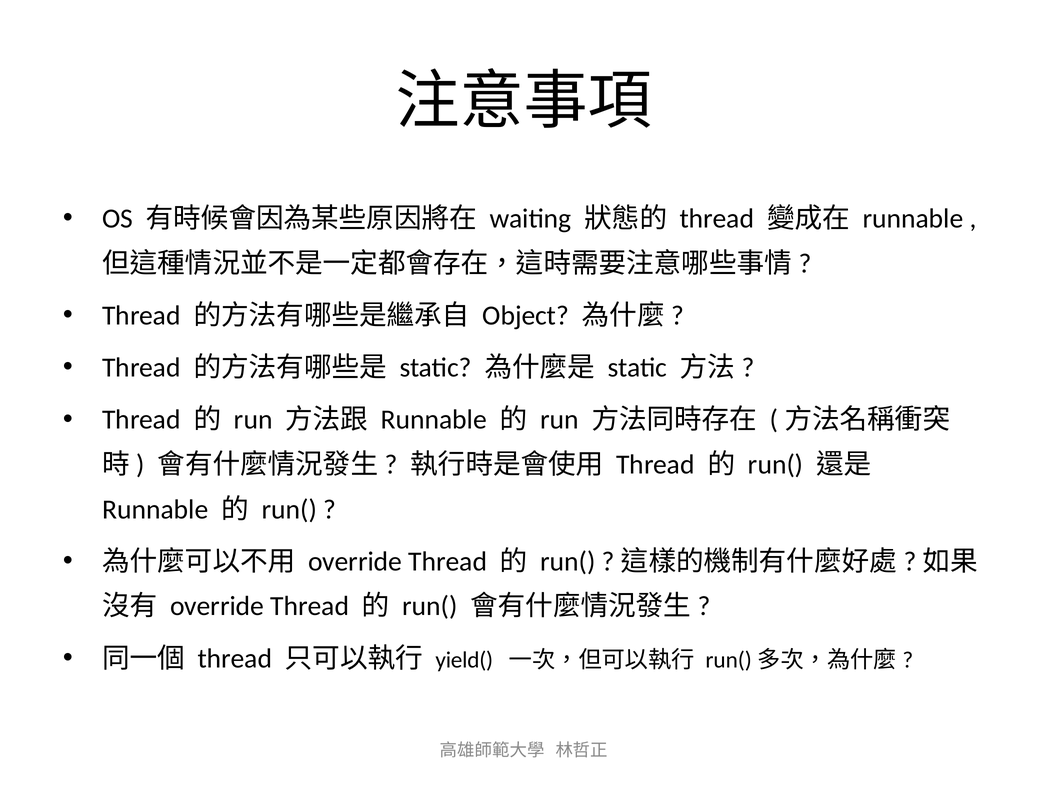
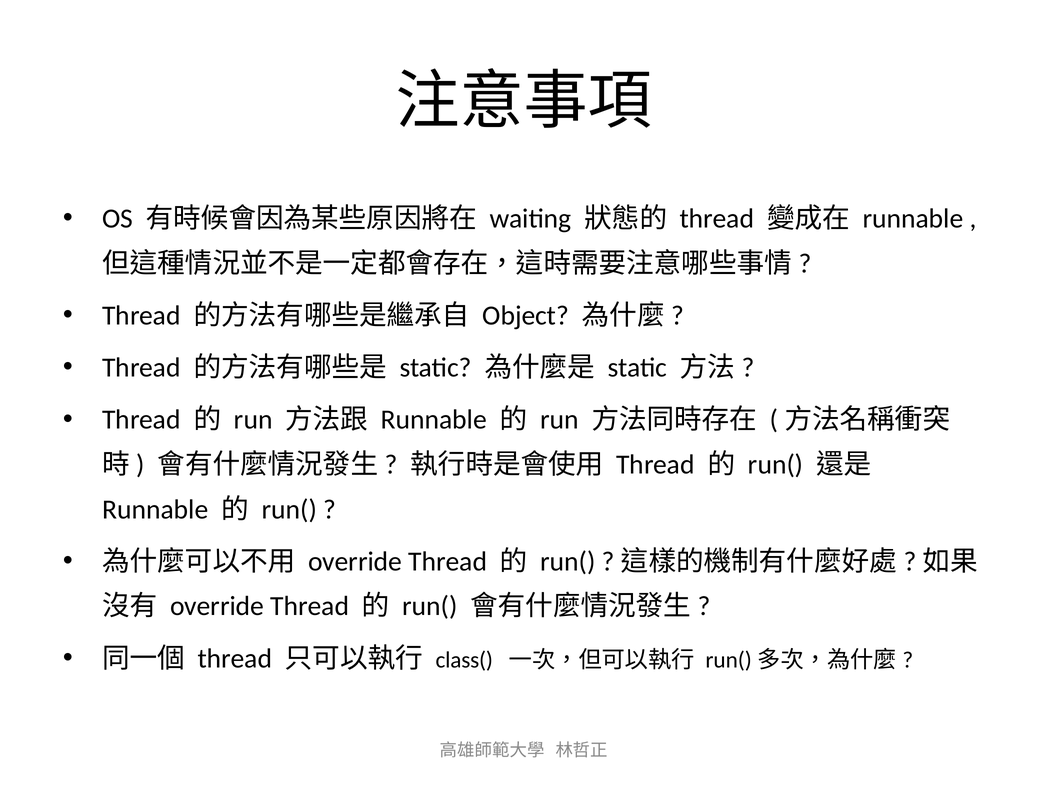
yield(: yield( -> class(
